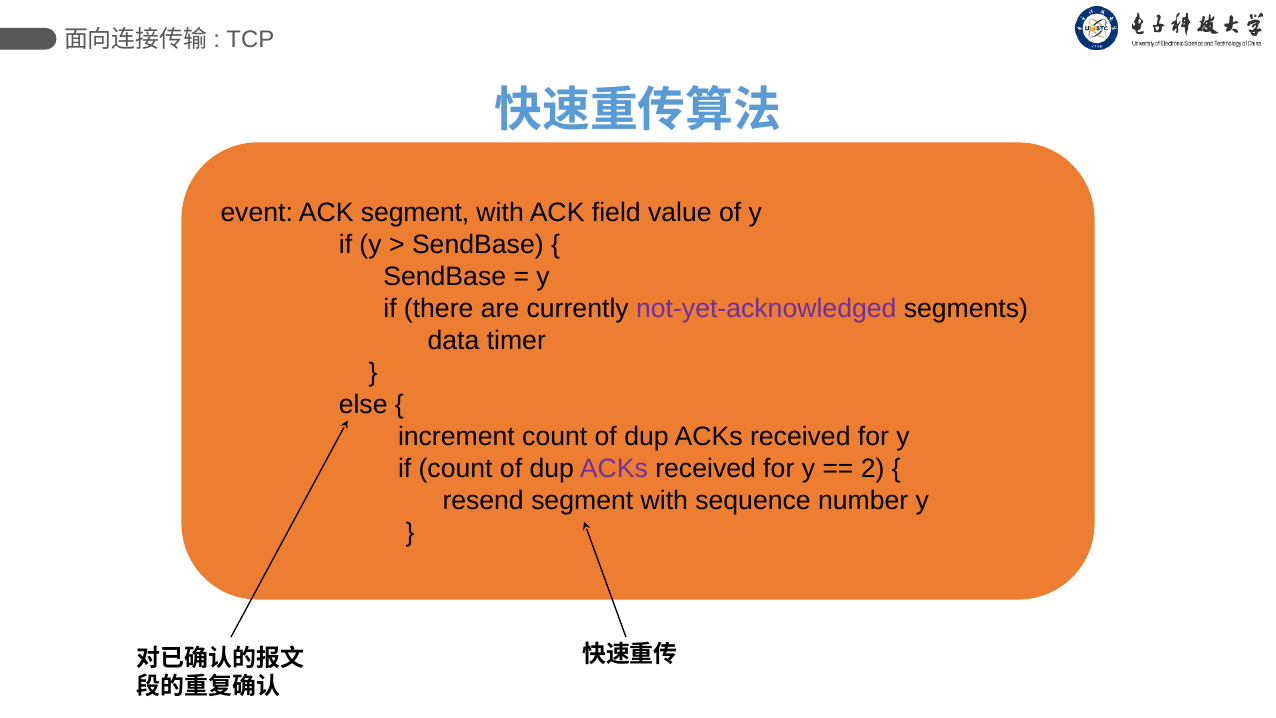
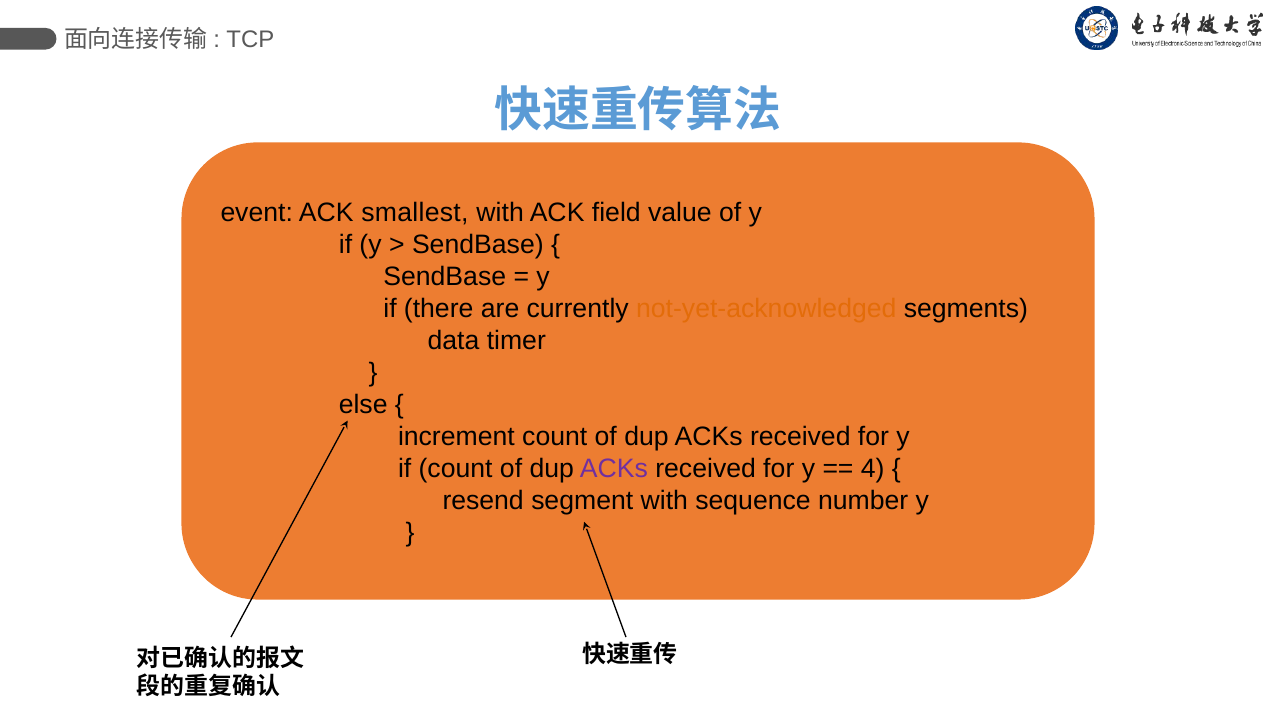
ACK segment: segment -> smallest
not-yet-acknowledged colour: purple -> orange
2: 2 -> 4
